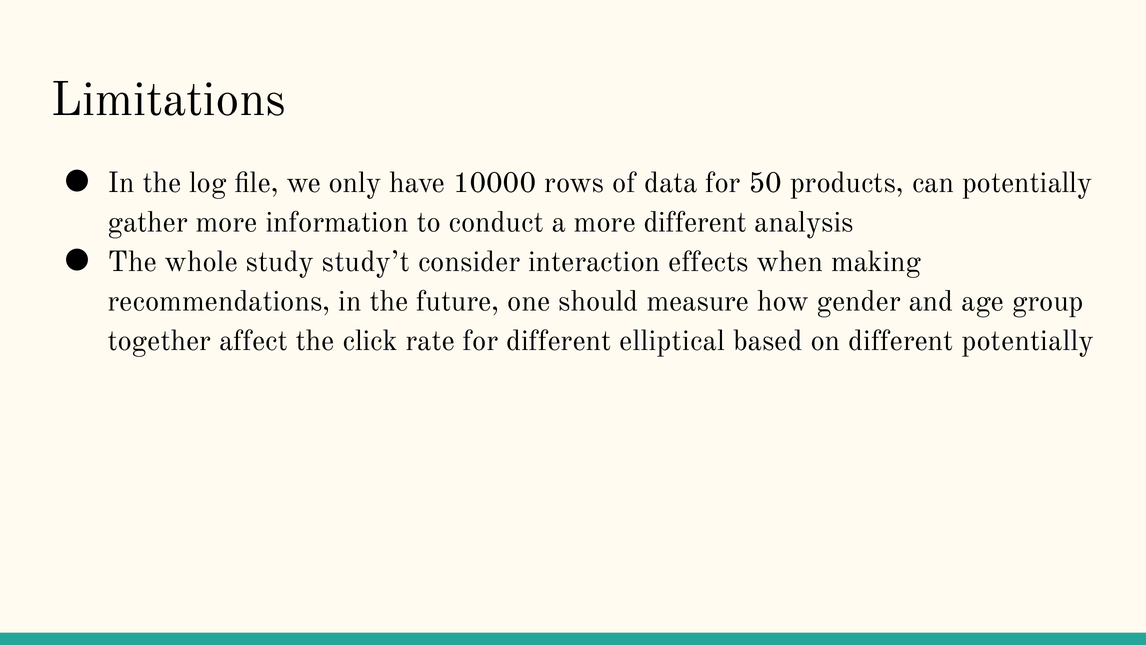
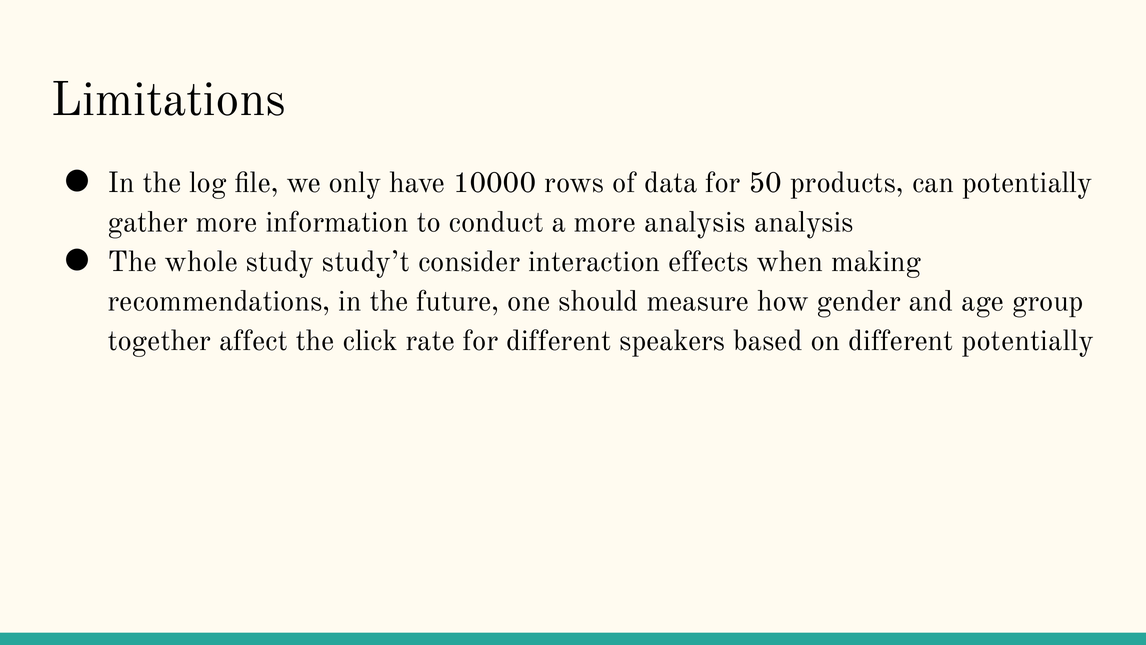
more different: different -> analysis
elliptical: elliptical -> speakers
